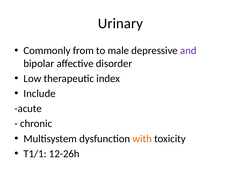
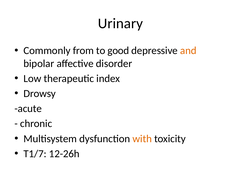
male: male -> good
and colour: purple -> orange
Include: Include -> Drowsy
T1/1: T1/1 -> T1/7
